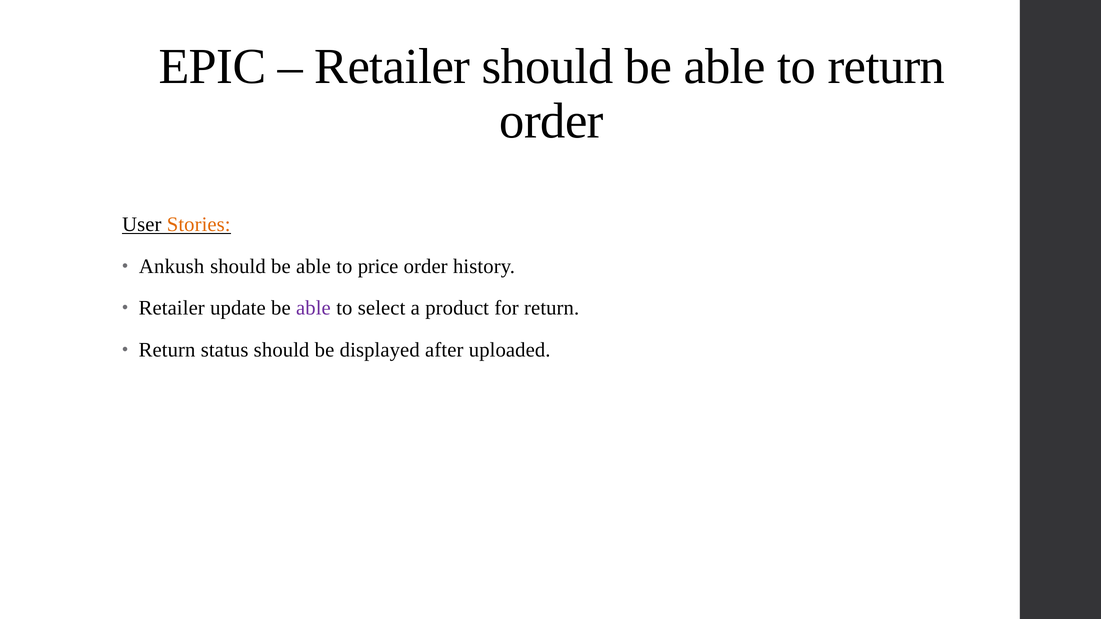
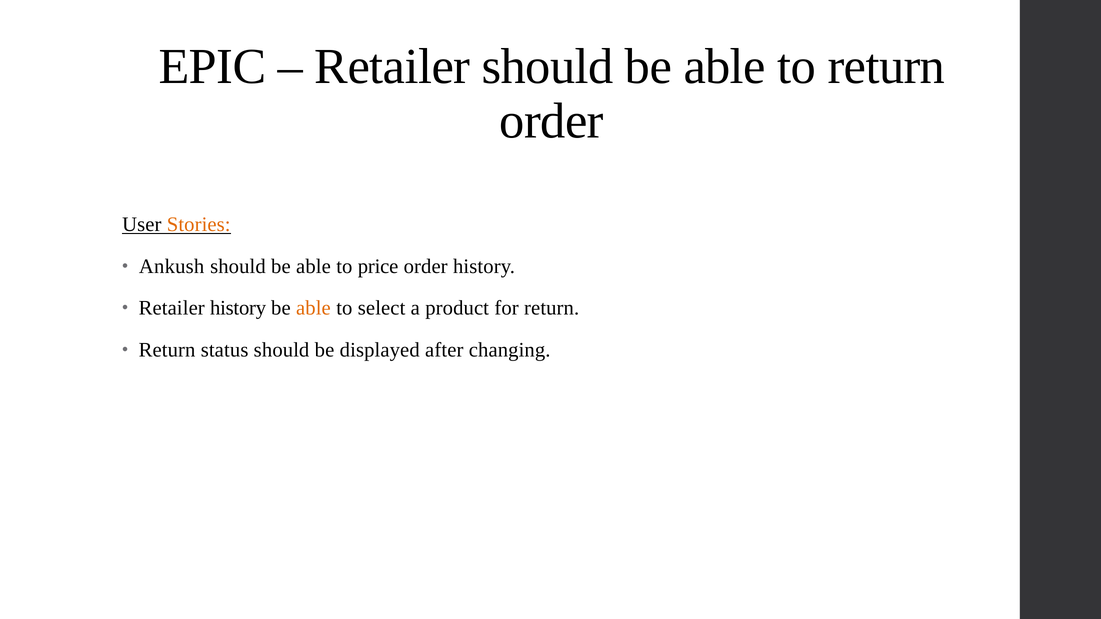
Retailer update: update -> history
able at (313, 308) colour: purple -> orange
uploaded: uploaded -> changing
